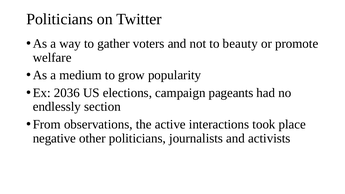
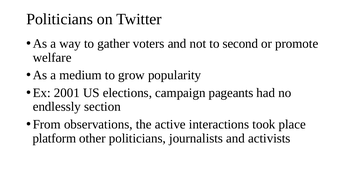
beauty: beauty -> second
2036: 2036 -> 2001
negative: negative -> platform
